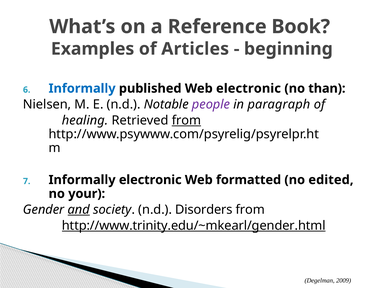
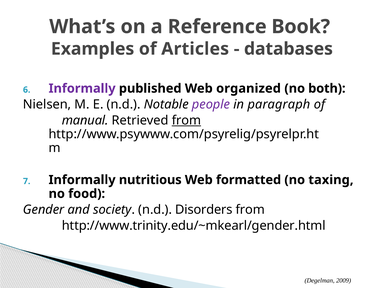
beginning: beginning -> databases
Informally at (82, 88) colour: blue -> purple
Web electronic: electronic -> organized
than: than -> both
healing: healing -> manual
Informally electronic: electronic -> nutritious
edited: edited -> taxing
your: your -> food
and underline: present -> none
http://www.trinity.edu/~mkearl/gender.html underline: present -> none
